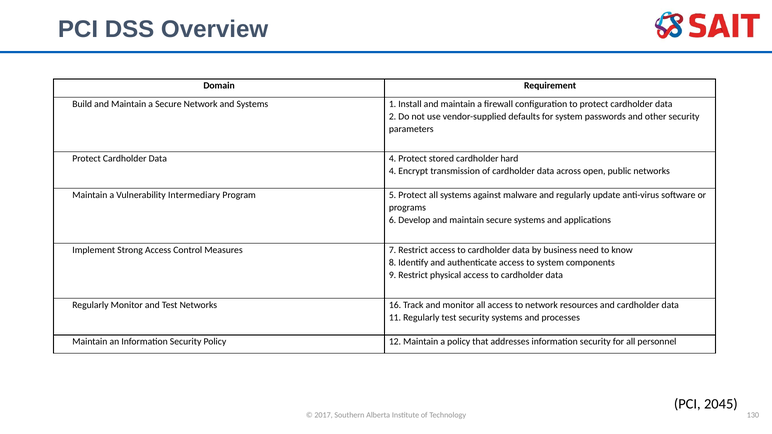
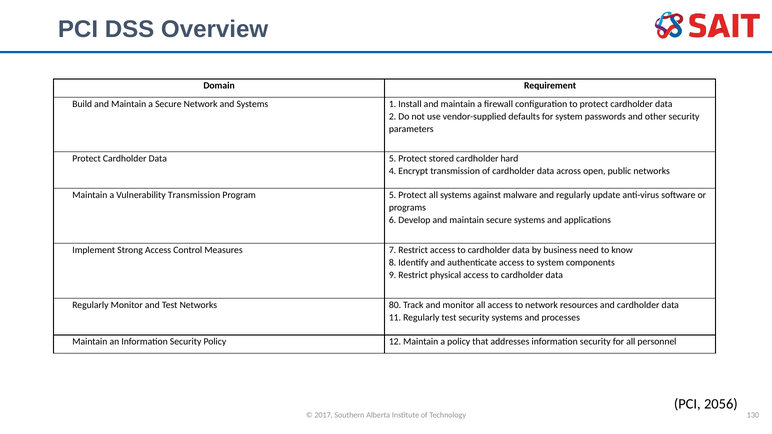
Data 4: 4 -> 5
Vulnerability Intermediary: Intermediary -> Transmission
16: 16 -> 80
2045: 2045 -> 2056
